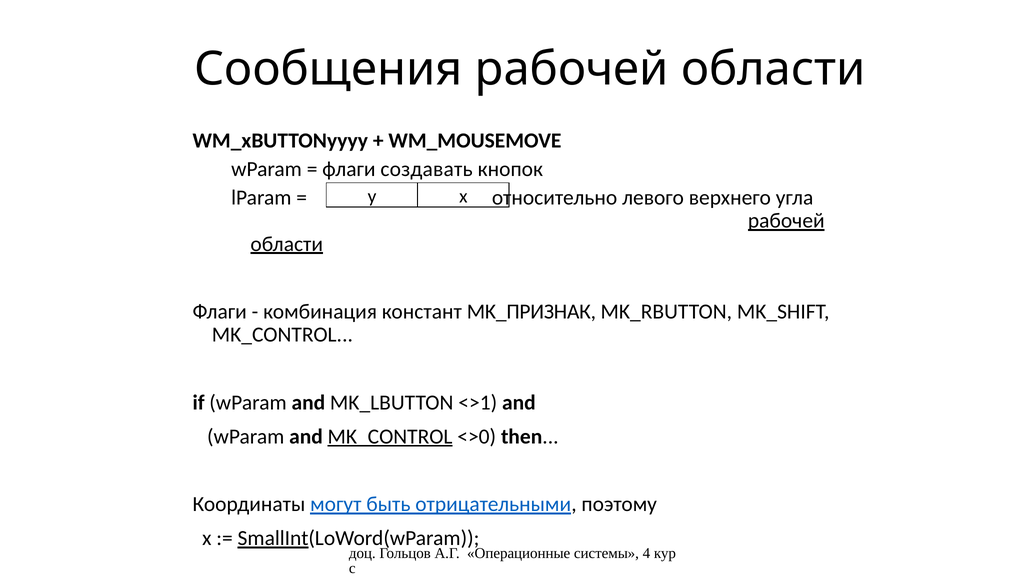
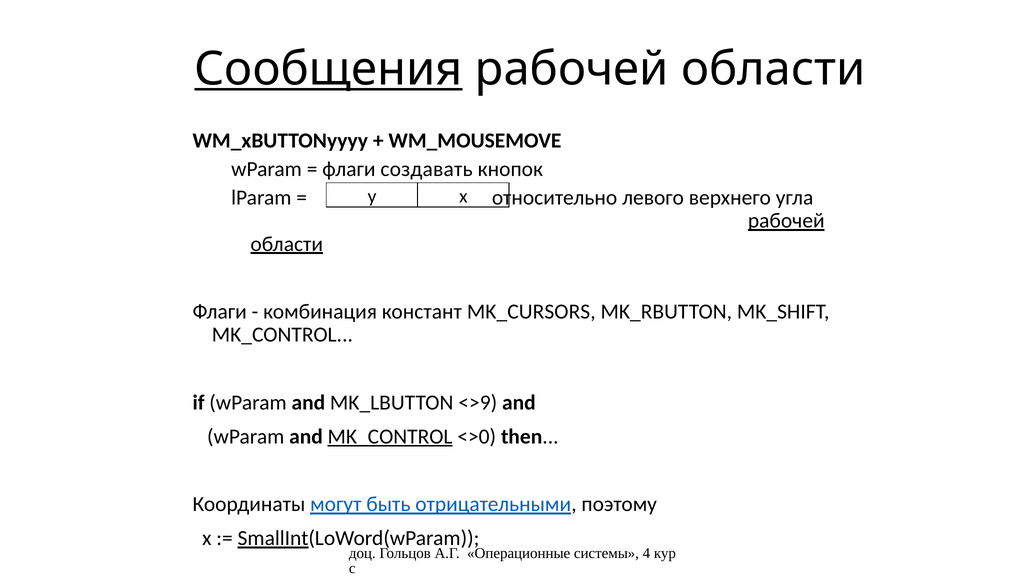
Сообщения underline: none -> present
MK_ПРИЗНАК: MK_ПРИЗНАК -> MK_CURSORS
<>1: <>1 -> <>9
